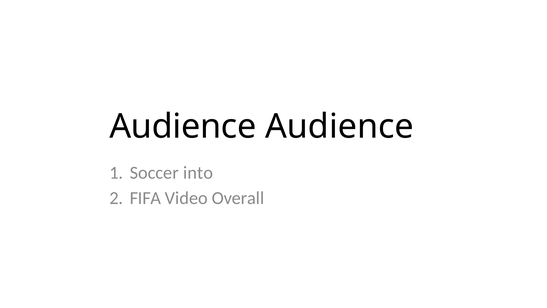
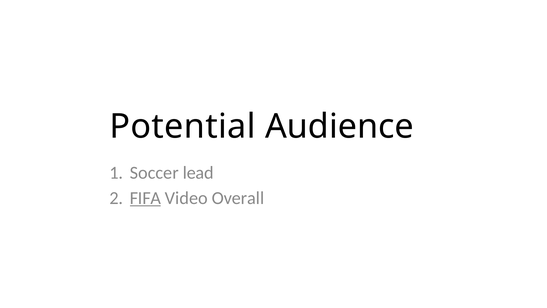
Audience at (183, 126): Audience -> Potential
into: into -> lead
FIFA underline: none -> present
